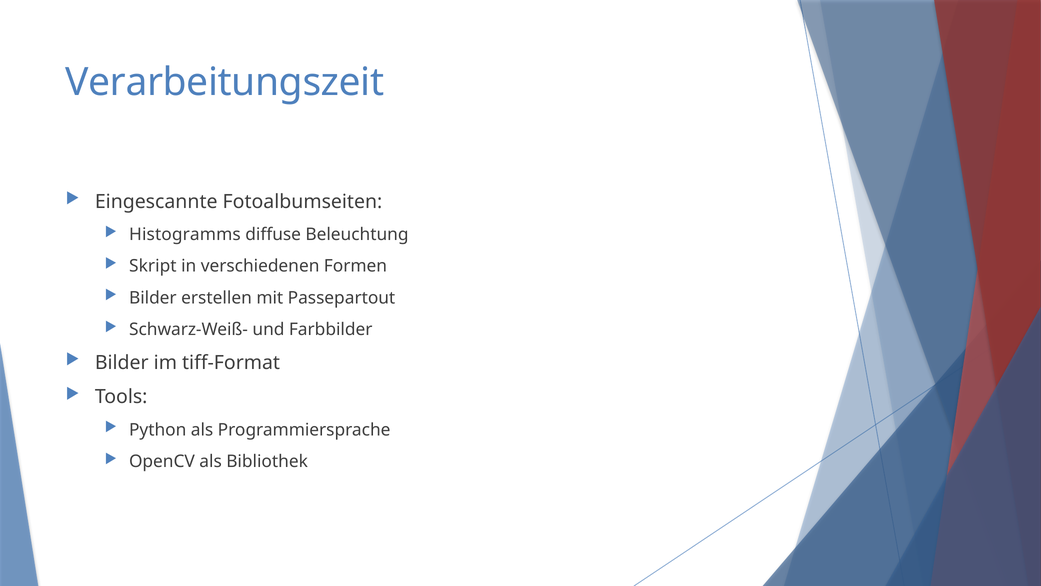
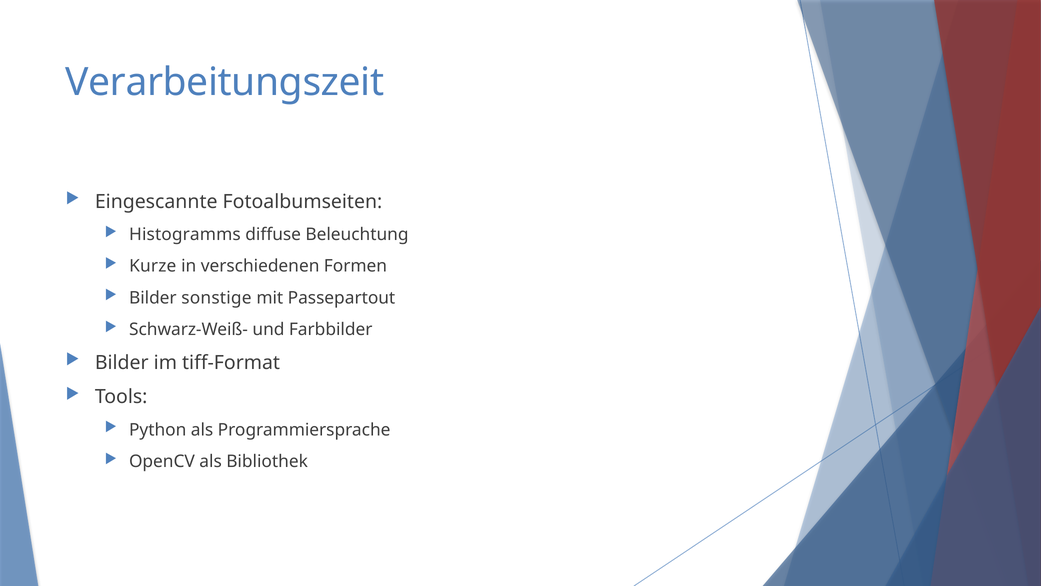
Skript: Skript -> Kurze
erstellen: erstellen -> sonstige
